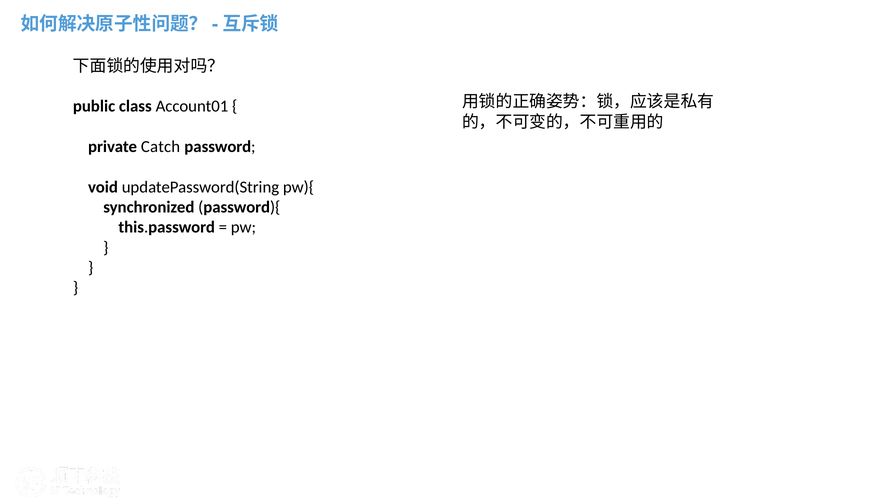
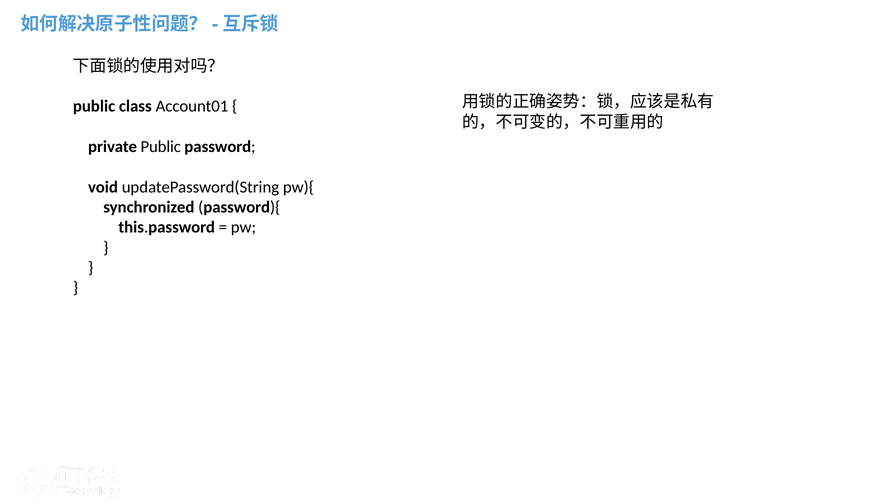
private Catch: Catch -> Public
